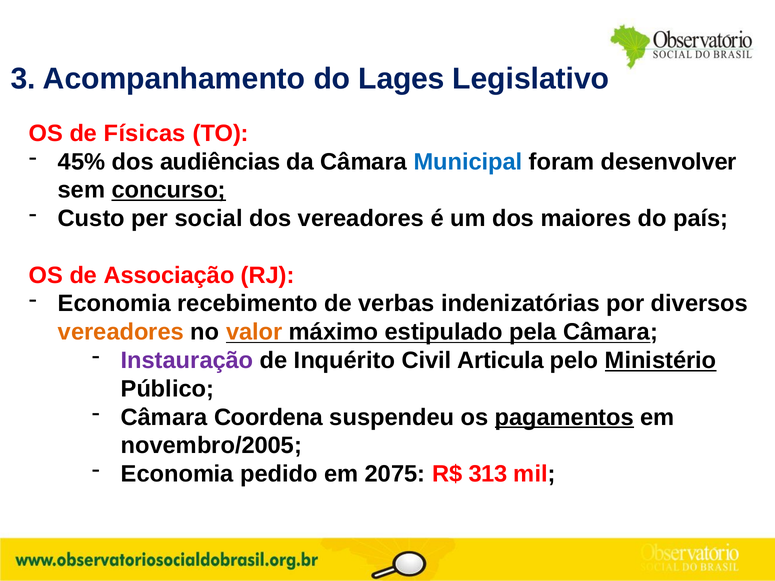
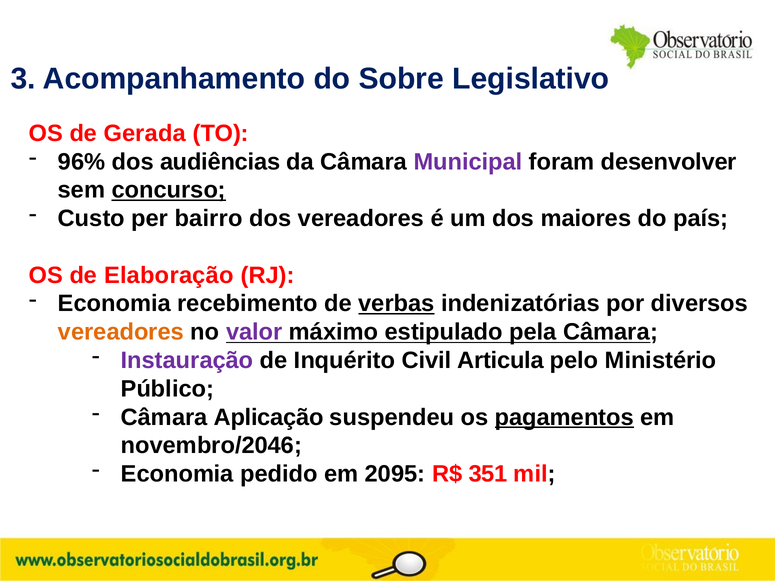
Lages: Lages -> Sobre
Físicas: Físicas -> Gerada
45%: 45% -> 96%
Municipal colour: blue -> purple
social: social -> bairro
Associação: Associação -> Elaboração
verbas underline: none -> present
valor colour: orange -> purple
Ministério underline: present -> none
Coordena: Coordena -> Aplicação
novembro/2005: novembro/2005 -> novembro/2046
2075: 2075 -> 2095
313: 313 -> 351
